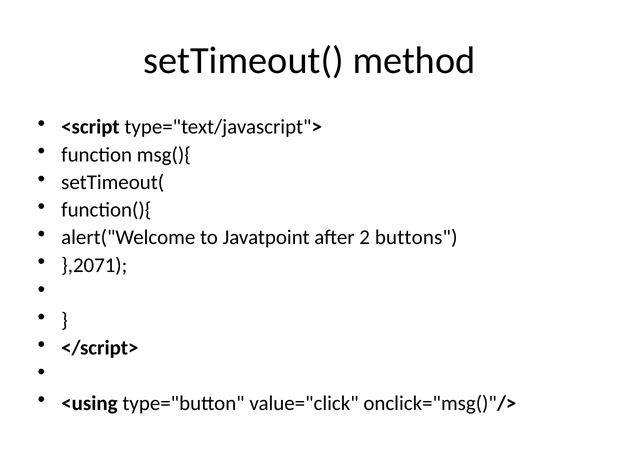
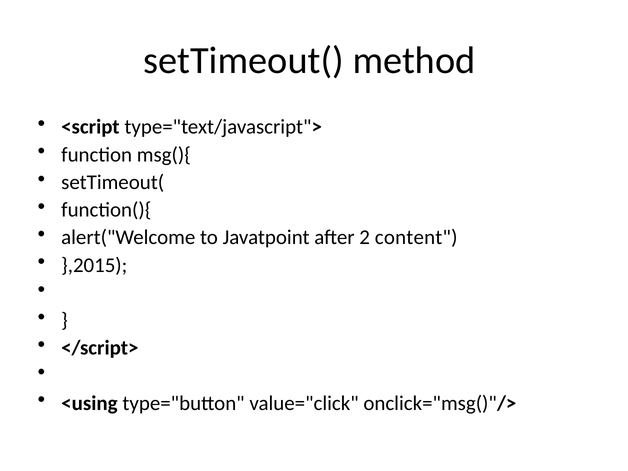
buttons: buttons -> content
},2071: },2071 -> },2015
